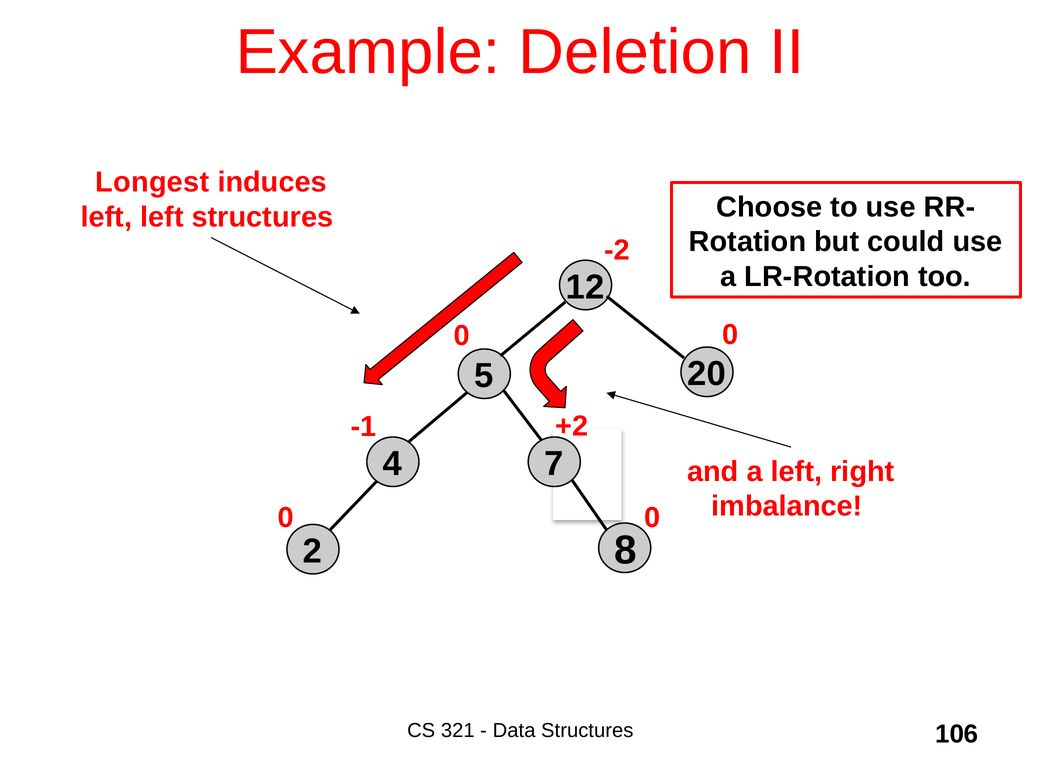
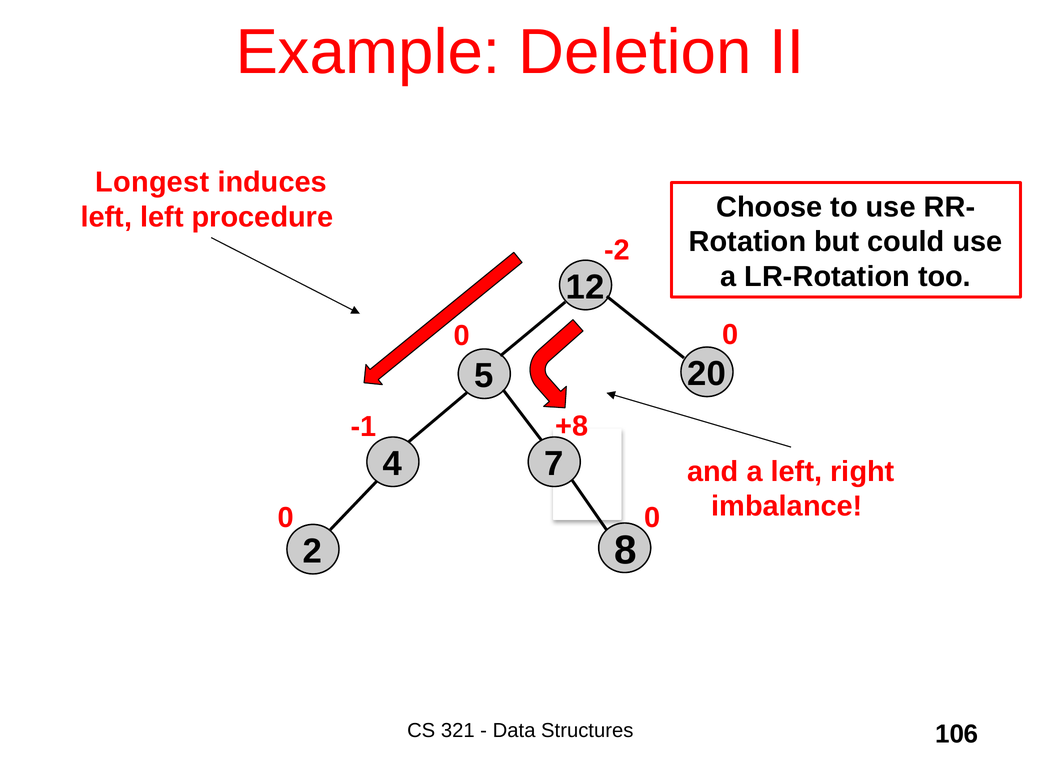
left structures: structures -> procedure
+2: +2 -> +8
